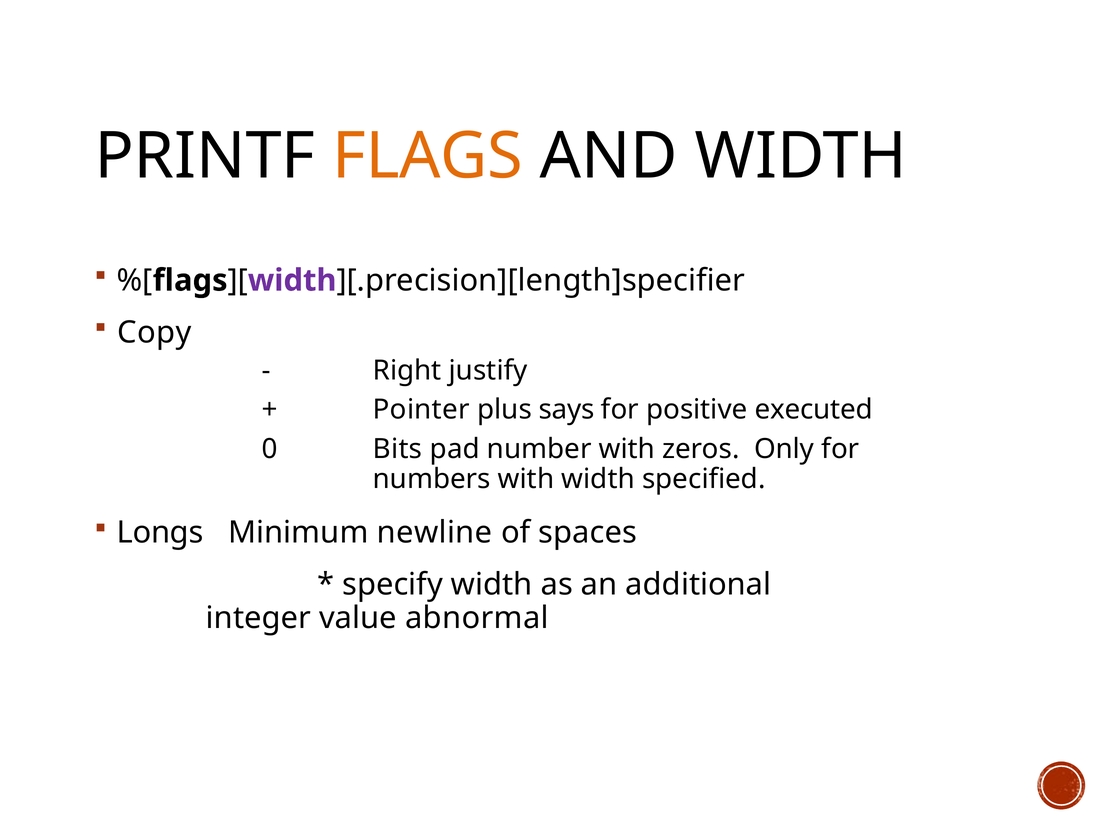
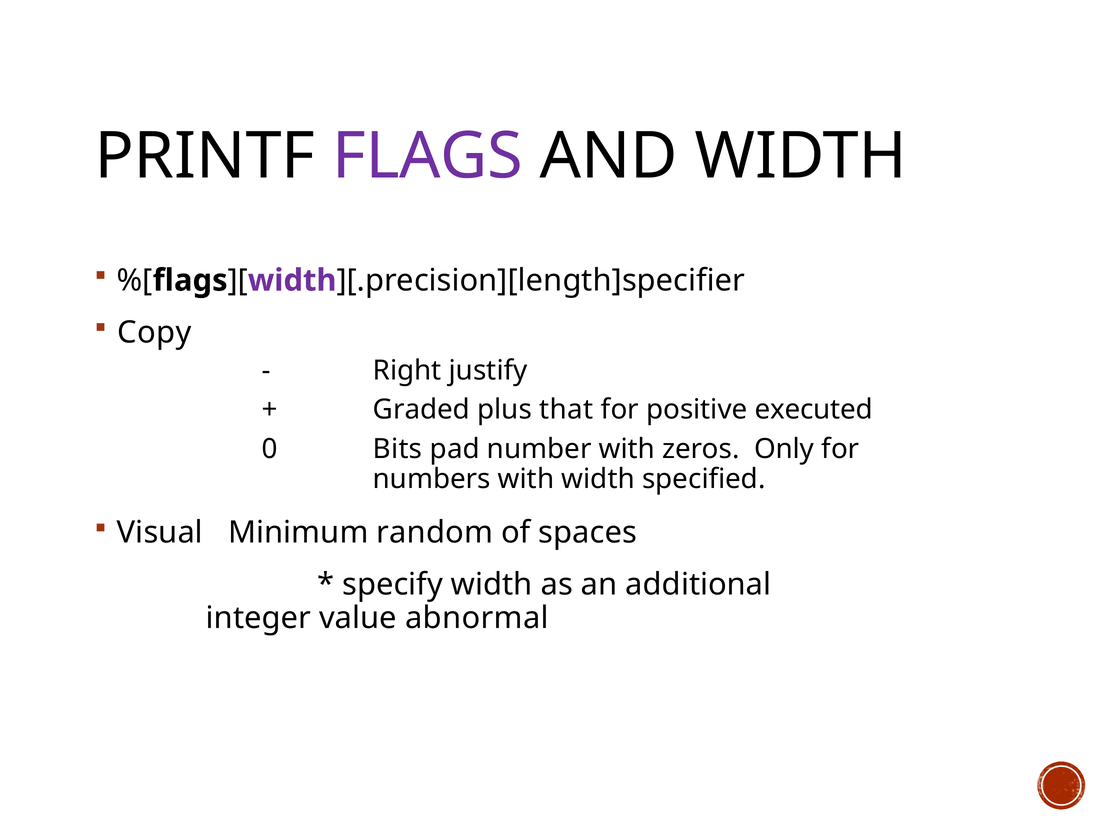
FLAGS at (428, 156) colour: orange -> purple
Pointer: Pointer -> Graded
says: says -> that
Longs: Longs -> Visual
newline: newline -> random
